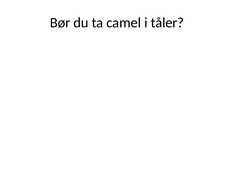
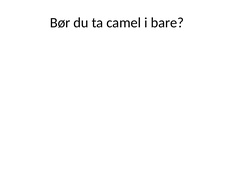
tåler: tåler -> bare
